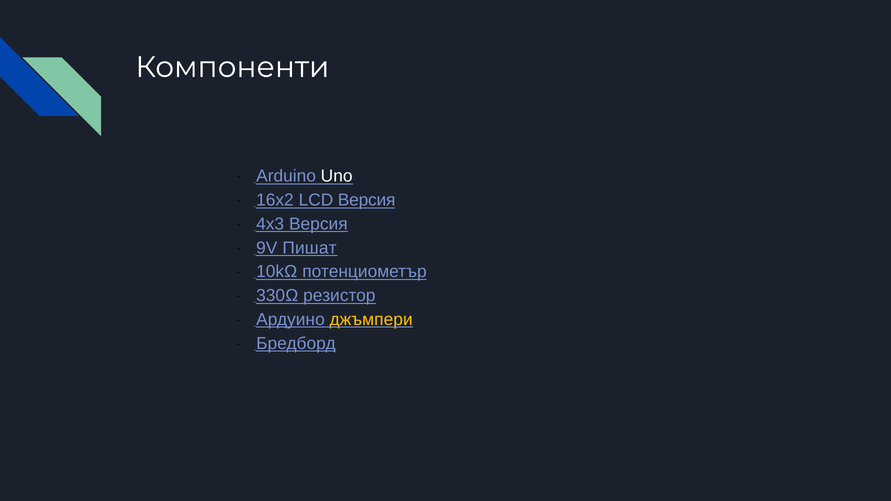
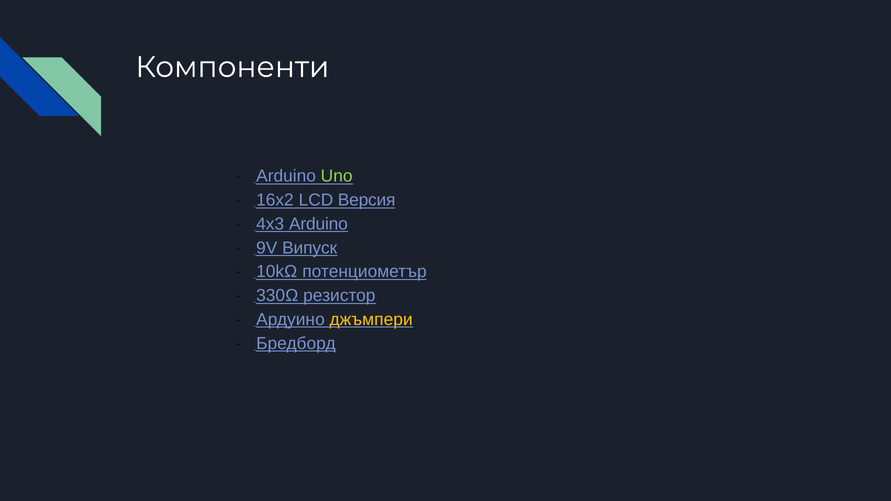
Uno colour: white -> light green
4x3 Версия: Версия -> Arduino
Пишат: Пишат -> Випуск
